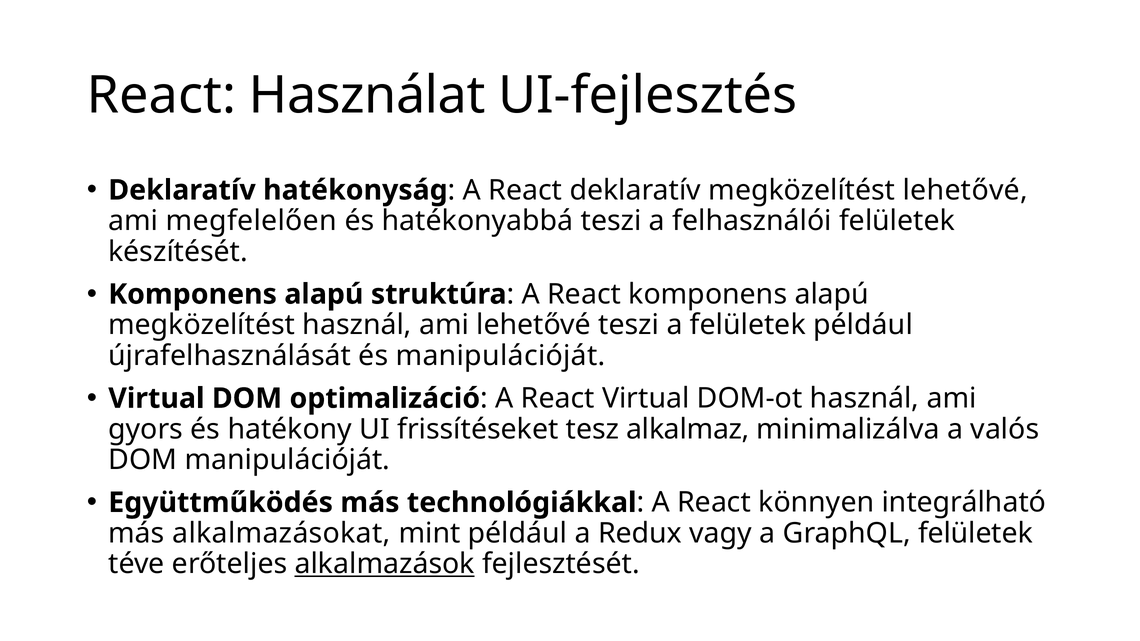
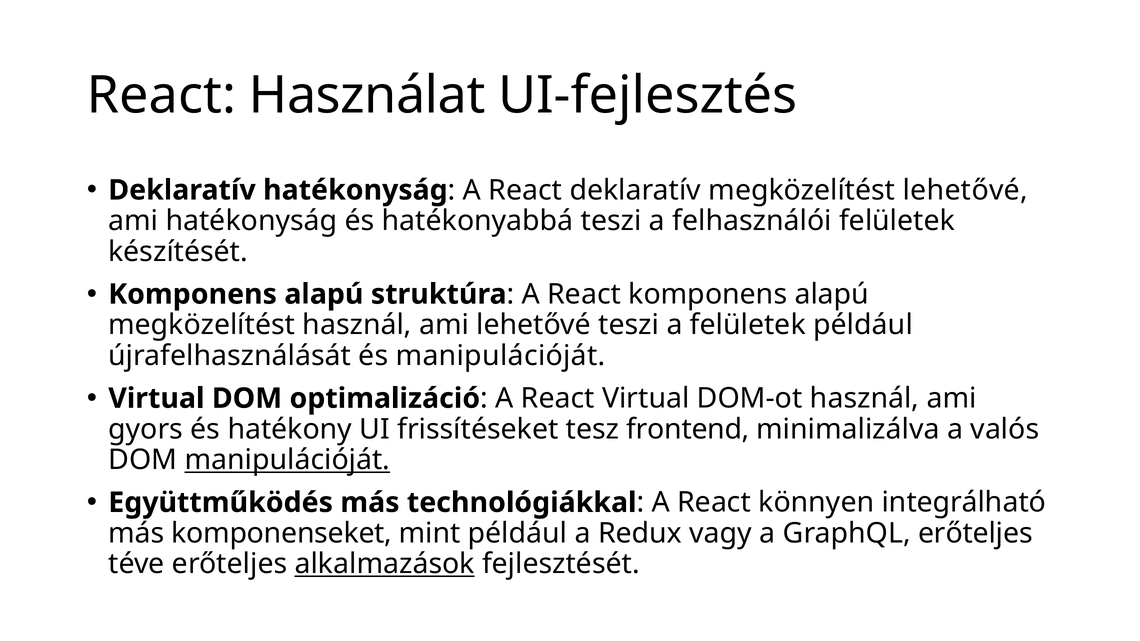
ami megfelelően: megfelelően -> hatékonyság
alkalmaz: alkalmaz -> frontend
manipulációját at (287, 460) underline: none -> present
alkalmazásokat: alkalmazásokat -> komponenseket
GraphQL felületek: felületek -> erőteljes
